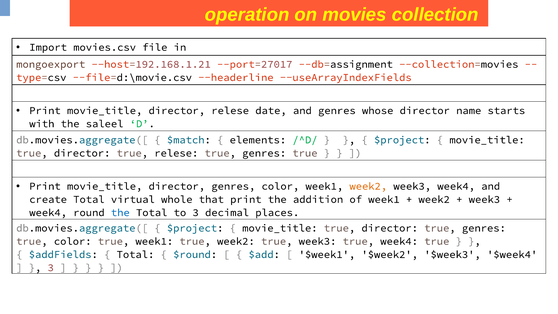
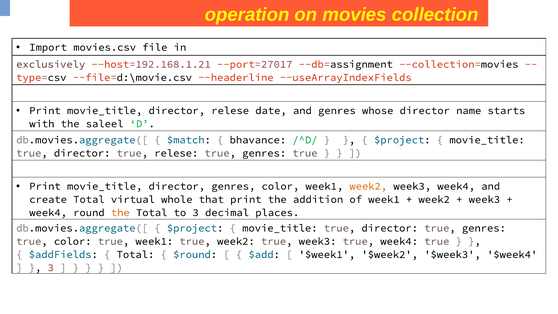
mongoexport: mongoexport -> exclusively
elements: elements -> bhavance
the at (120, 213) colour: blue -> orange
